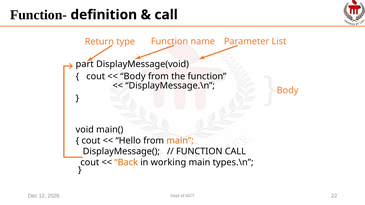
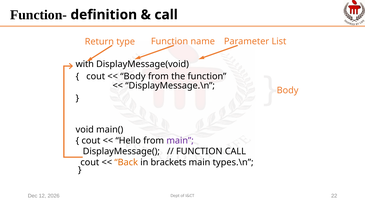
part: part -> with
main at (180, 141) colour: orange -> purple
working: working -> brackets
